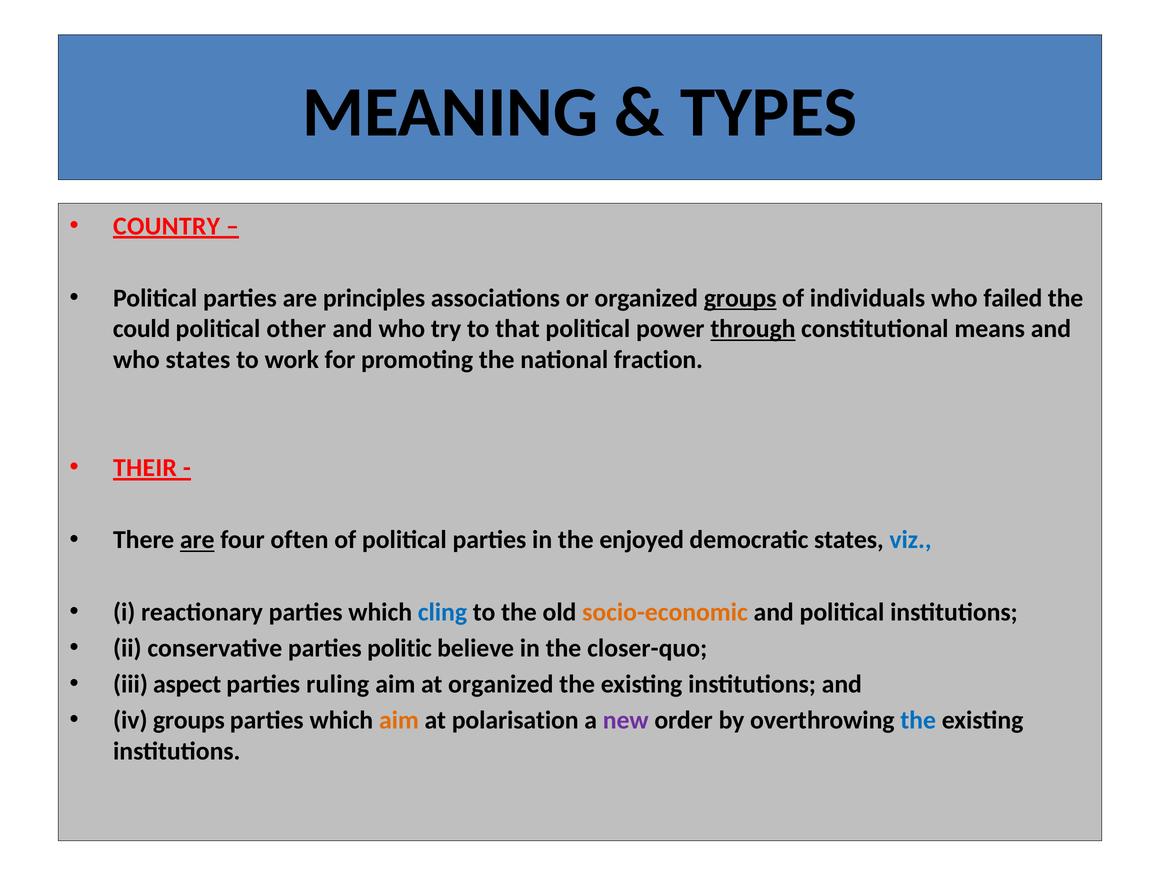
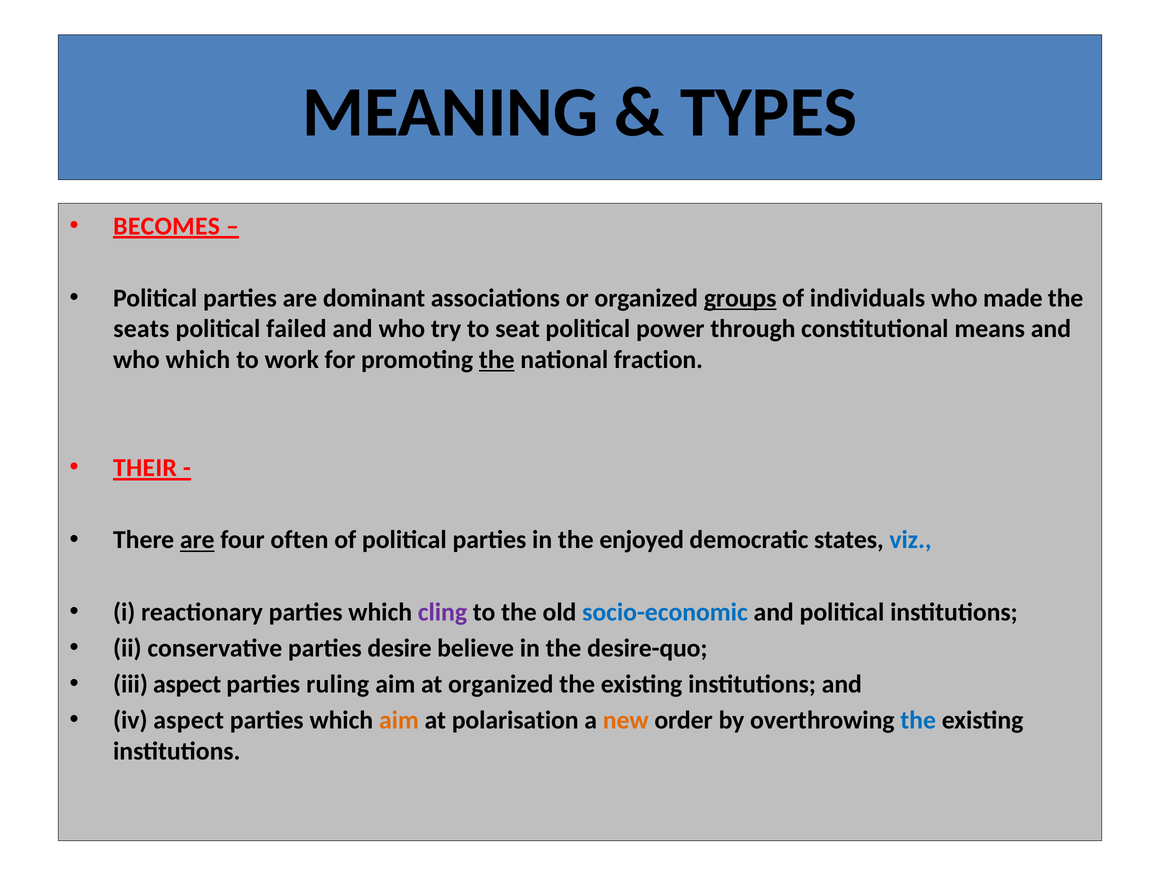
COUNTRY: COUNTRY -> BECOMES
principles: principles -> dominant
failed: failed -> made
could: could -> seats
other: other -> failed
that: that -> seat
through underline: present -> none
who states: states -> which
the at (497, 360) underline: none -> present
cling colour: blue -> purple
socio-economic colour: orange -> blue
politic: politic -> desire
closer-quo: closer-quo -> desire-quo
iv groups: groups -> aspect
new colour: purple -> orange
